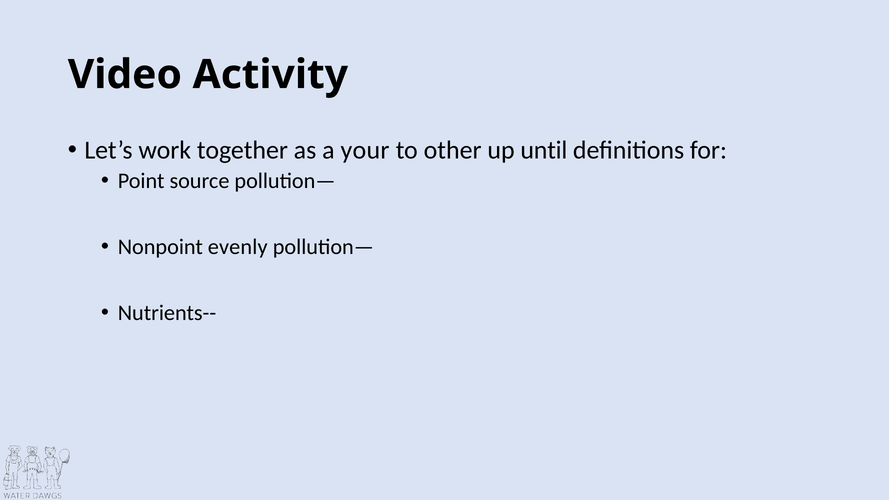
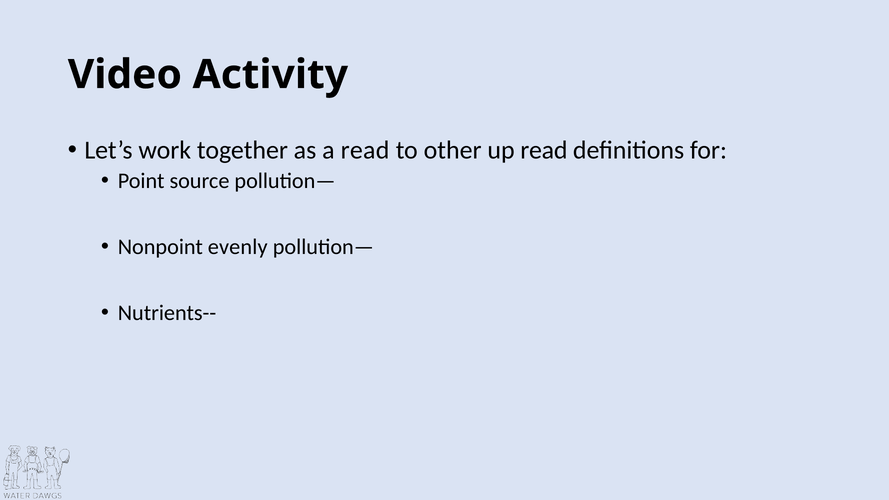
a your: your -> read
up until: until -> read
